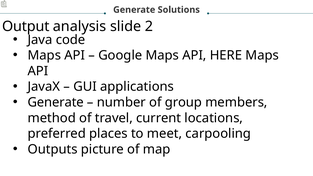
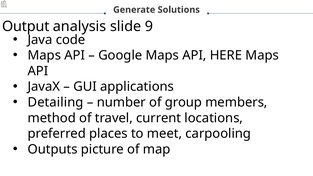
2: 2 -> 9
Generate at (56, 102): Generate -> Detailing
